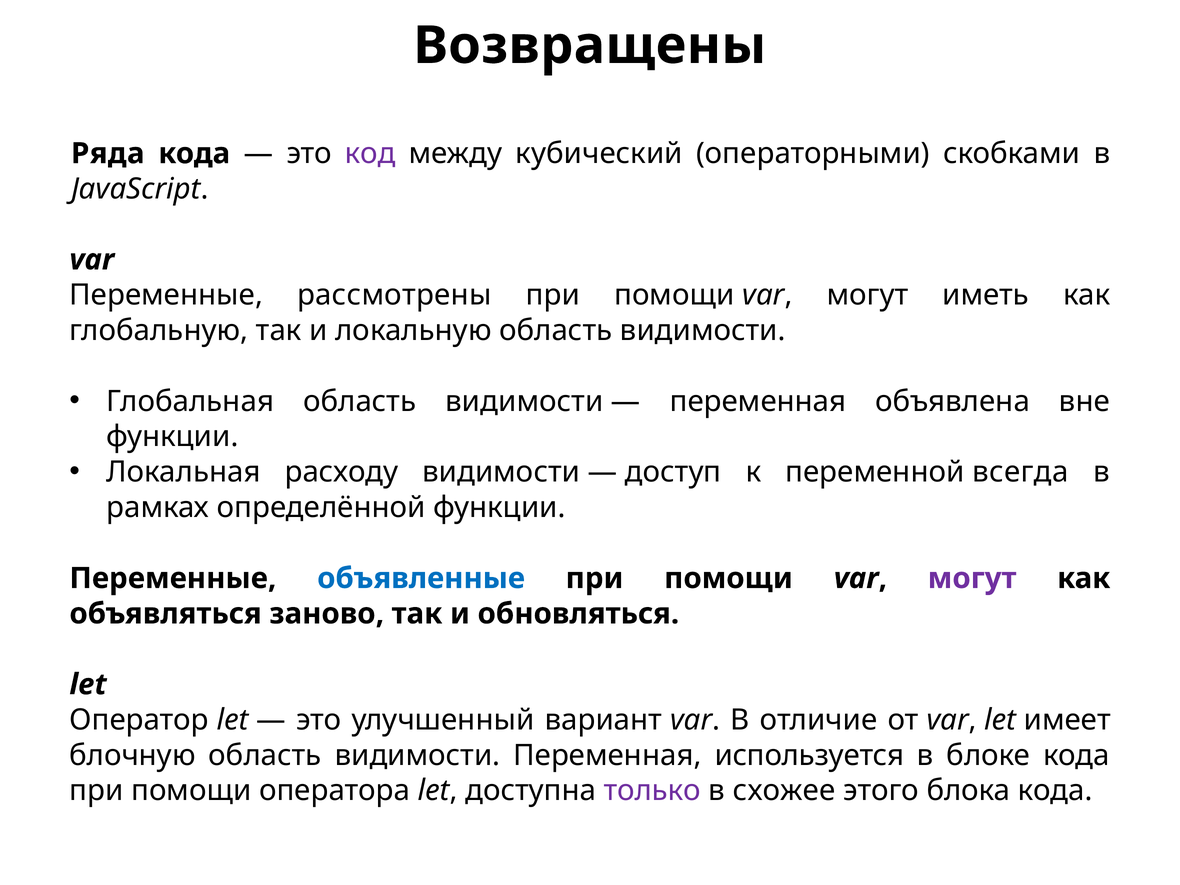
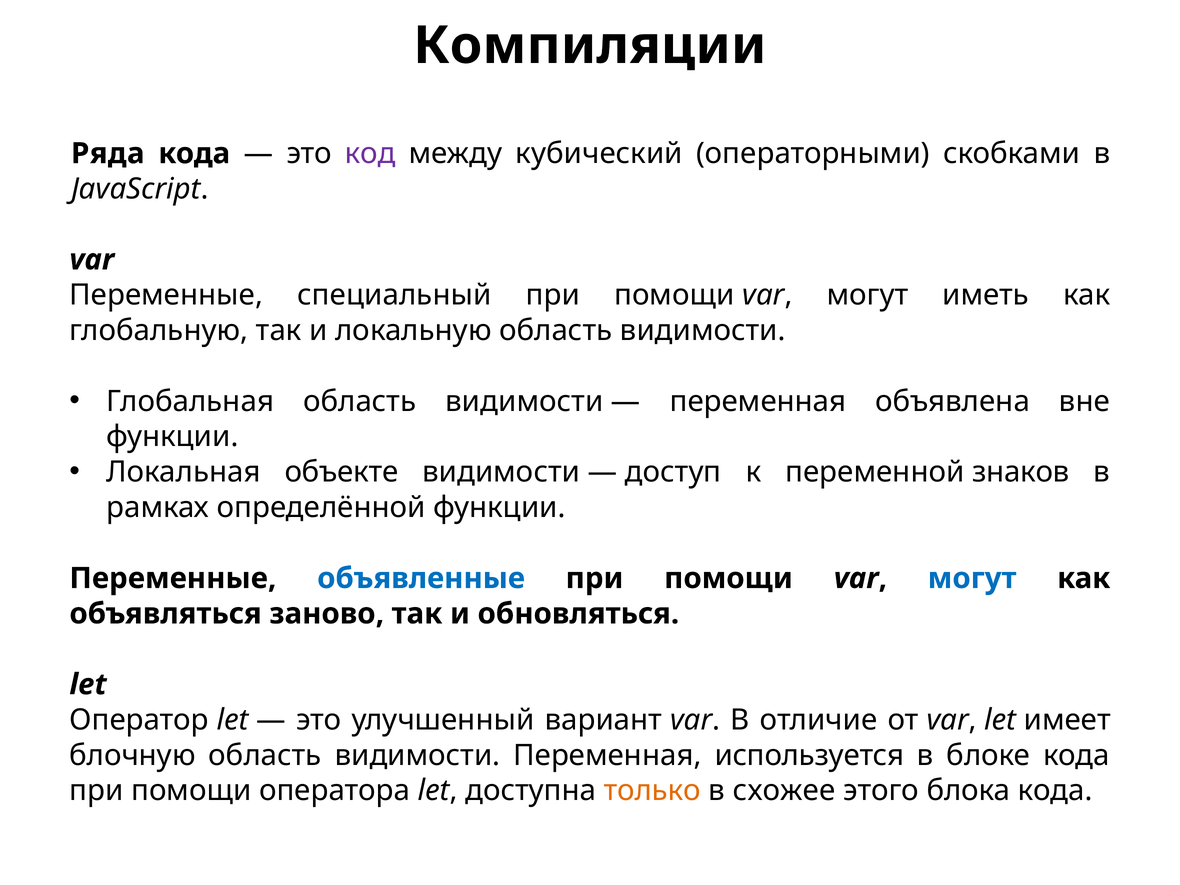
Возвращены: Возвращены -> Компиляции
рассмотрены: рассмотрены -> специальный
расходу: расходу -> объекте
всегда: всегда -> знаков
могут at (972, 578) colour: purple -> blue
только colour: purple -> orange
